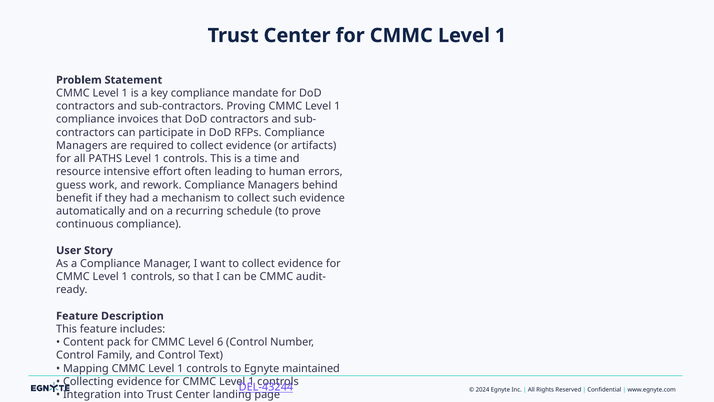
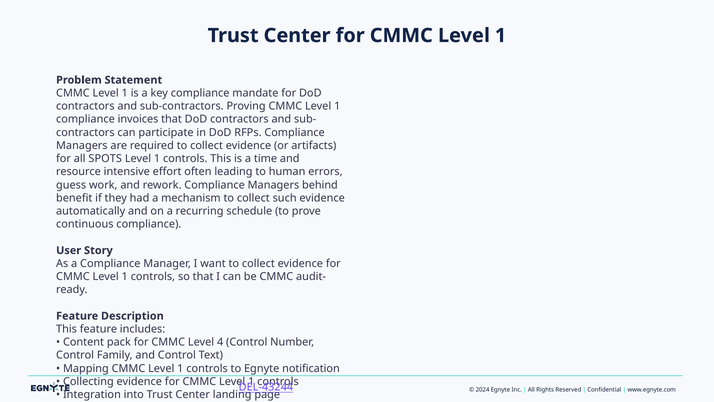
PATHS: PATHS -> SPOTS
6: 6 -> 4
maintained: maintained -> notification
